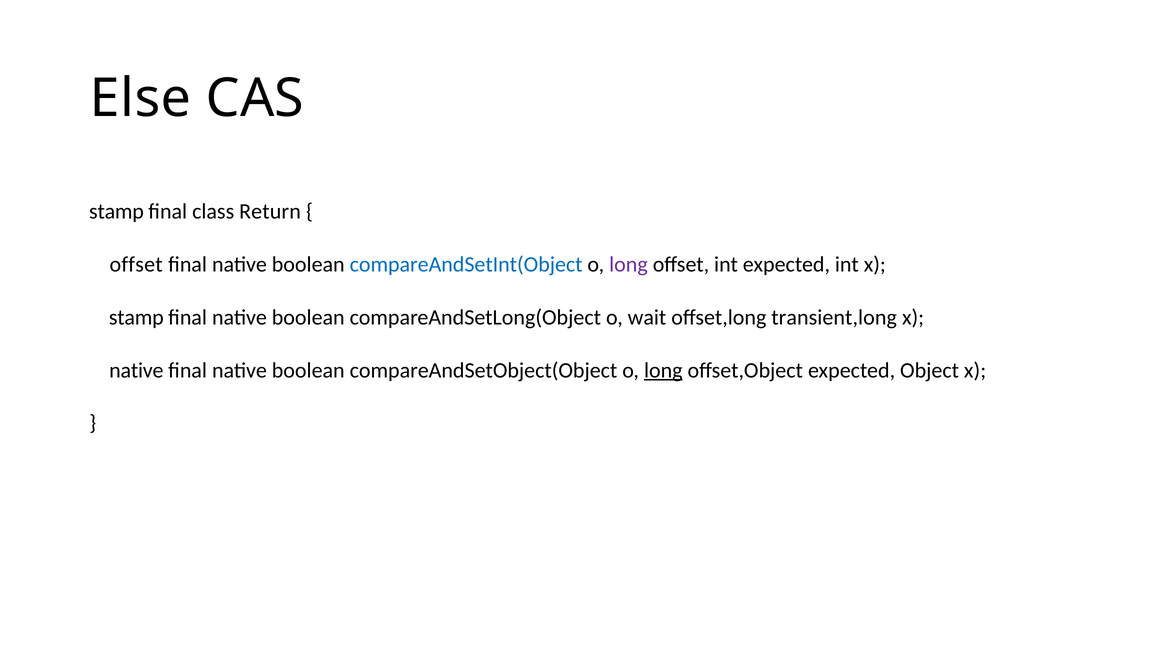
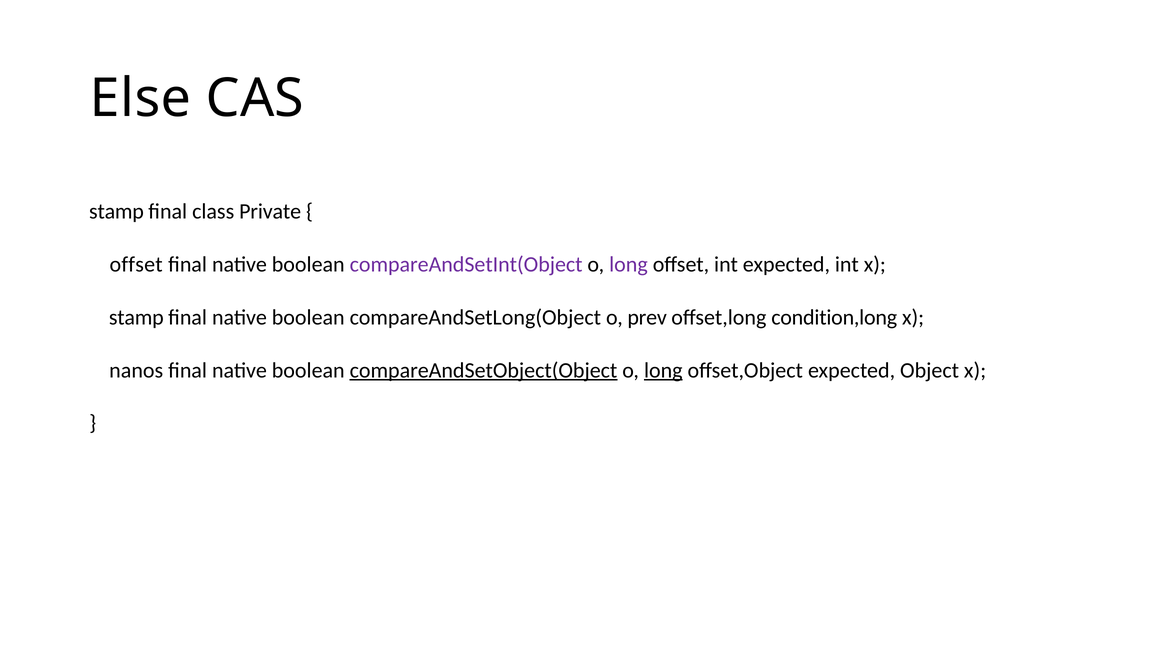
Return: Return -> Private
compareAndSetInt(Object colour: blue -> purple
wait: wait -> prev
transient,long: transient,long -> condition,long
native at (136, 370): native -> nanos
compareAndSetObject(Object underline: none -> present
